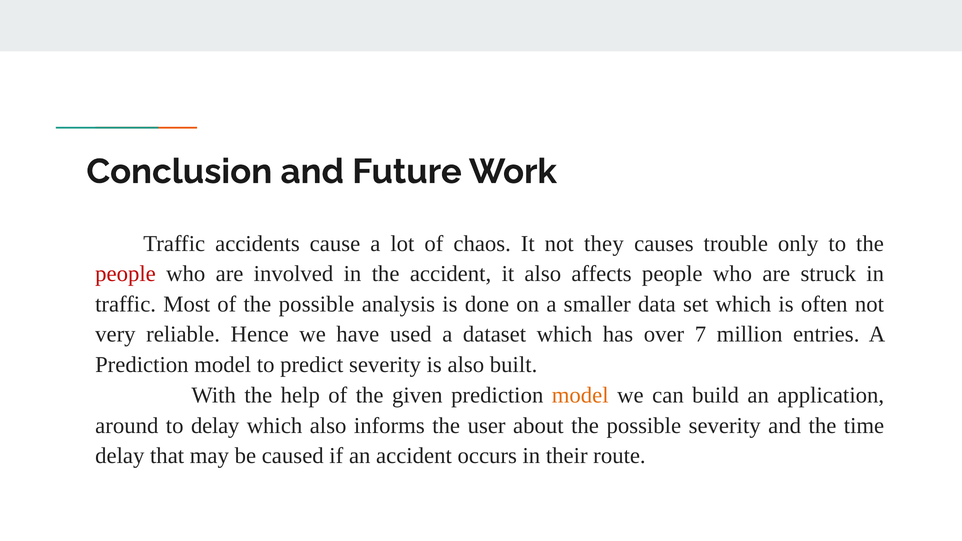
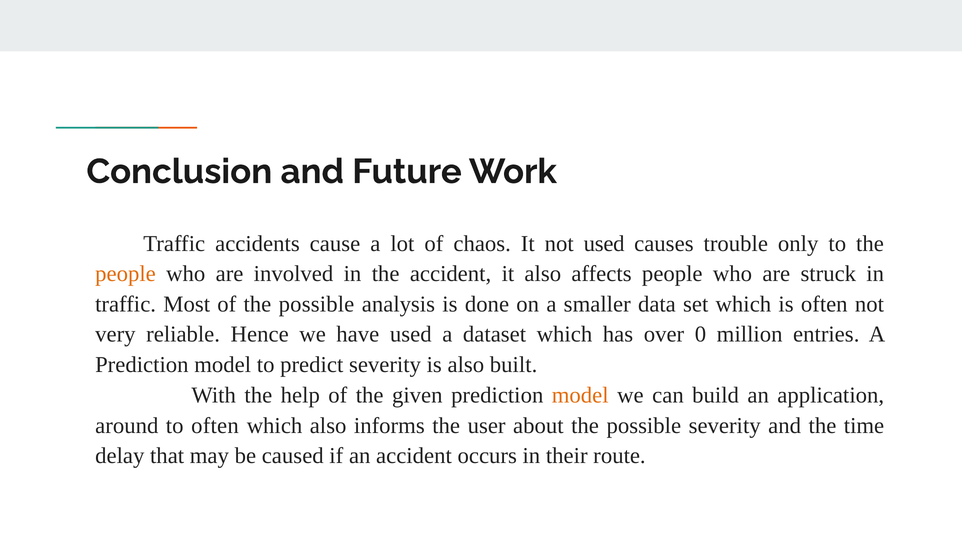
not they: they -> used
people at (125, 274) colour: red -> orange
7: 7 -> 0
to delay: delay -> often
